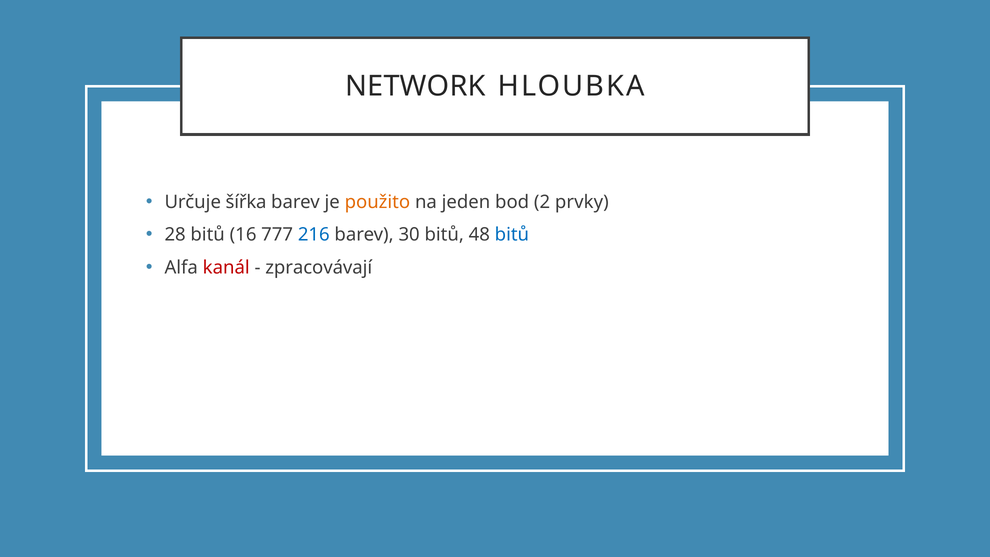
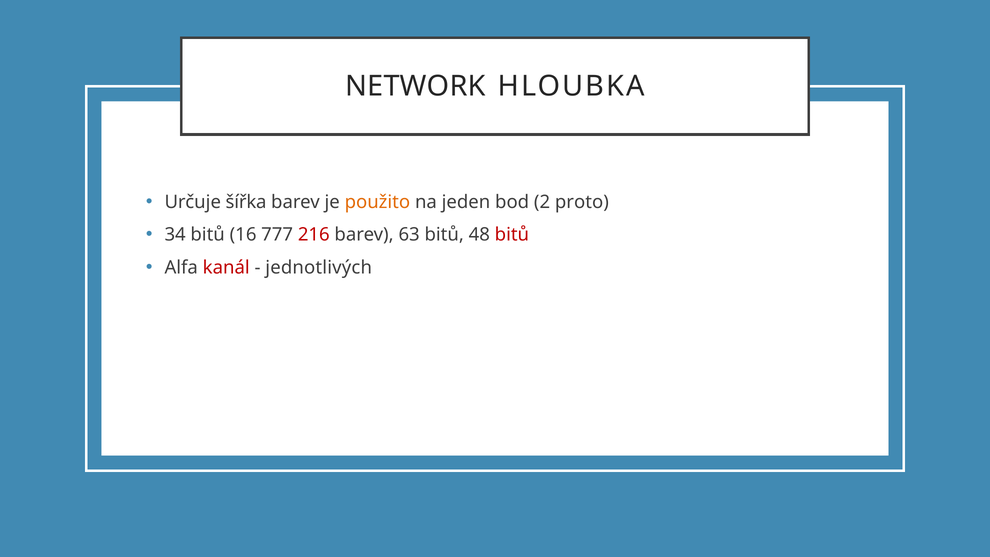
prvky: prvky -> proto
28: 28 -> 34
216 colour: blue -> red
30: 30 -> 63
bitů at (512, 235) colour: blue -> red
zpracovávají: zpracovávají -> jednotlivých
